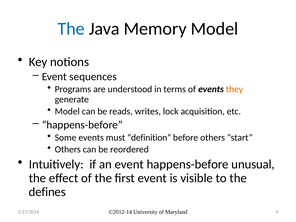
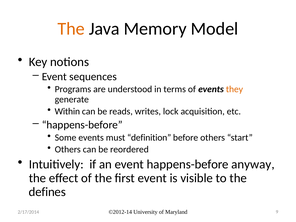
The at (71, 29) colour: blue -> orange
Model at (67, 111): Model -> Within
unusual: unusual -> anyway
